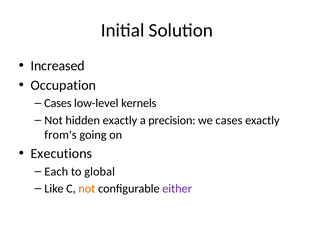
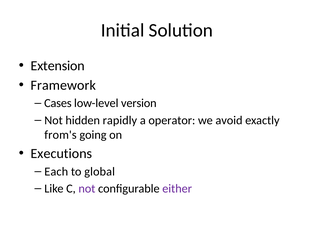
Increased: Increased -> Extension
Occupation: Occupation -> Framework
kernels: kernels -> version
hidden exactly: exactly -> rapidly
precision: precision -> operator
we cases: cases -> avoid
not at (87, 189) colour: orange -> purple
